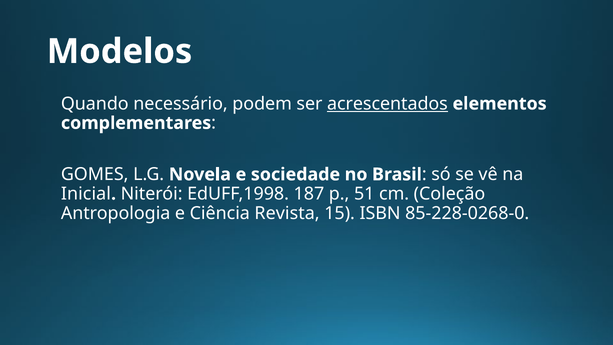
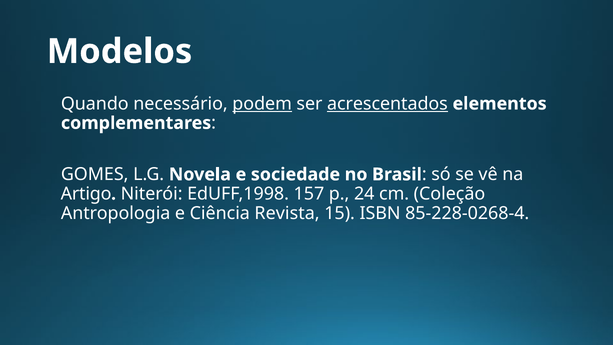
podem underline: none -> present
Inicial: Inicial -> Artigo
187: 187 -> 157
51: 51 -> 24
85-228-0268-0: 85-228-0268-0 -> 85-228-0268-4
